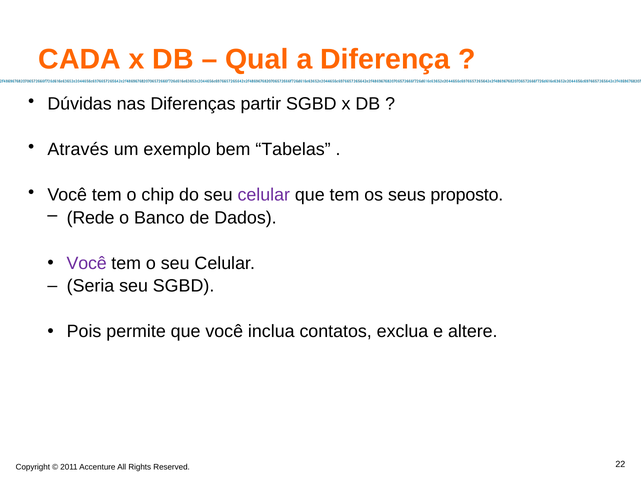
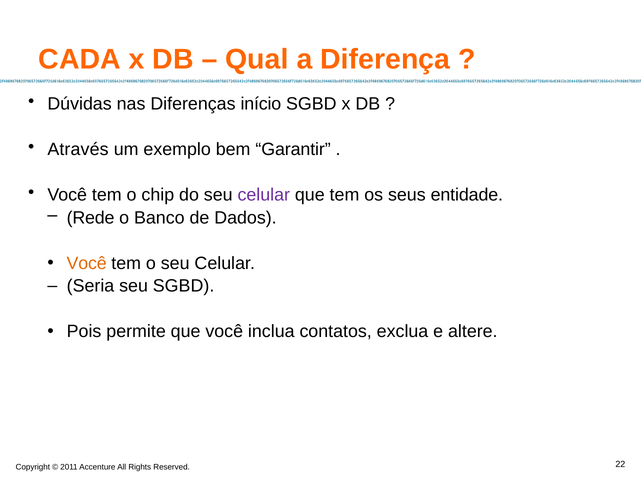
partir: partir -> início
Tabelas: Tabelas -> Garantir
proposto: proposto -> entidade
Você at (87, 264) colour: purple -> orange
